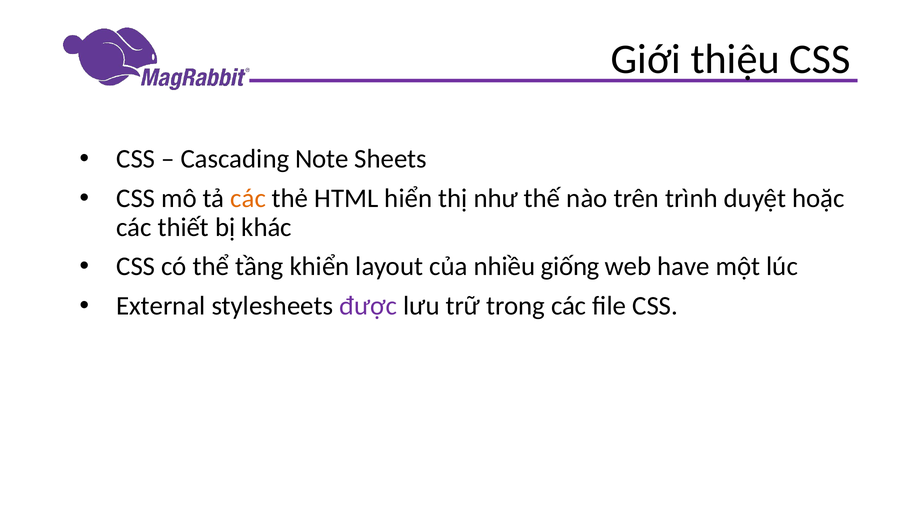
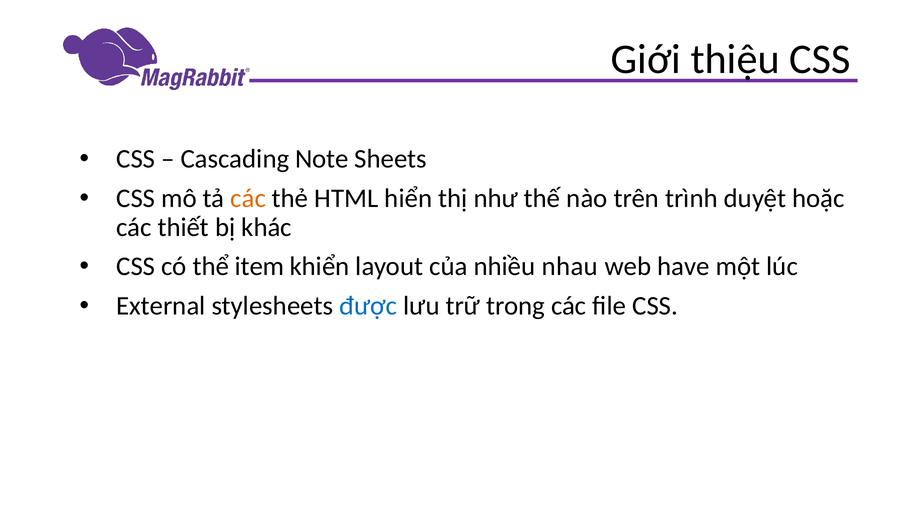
tầng: tầng -> item
giống: giống -> nhau
được colour: purple -> blue
